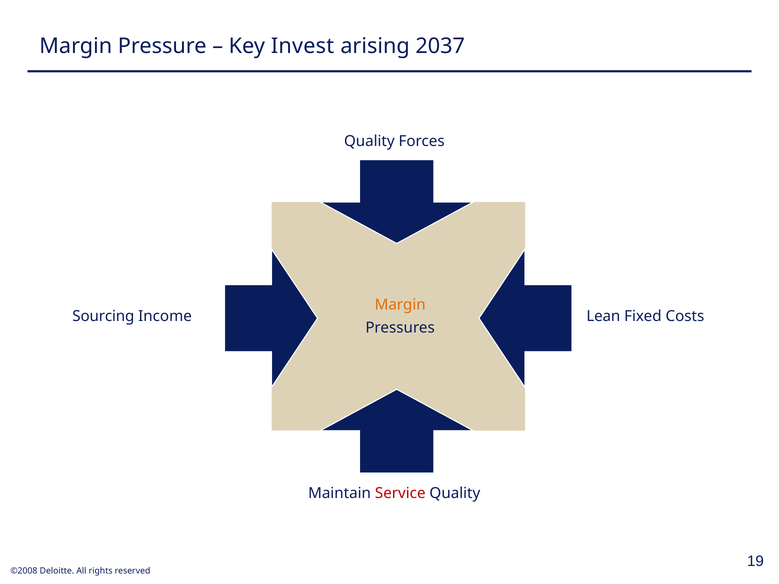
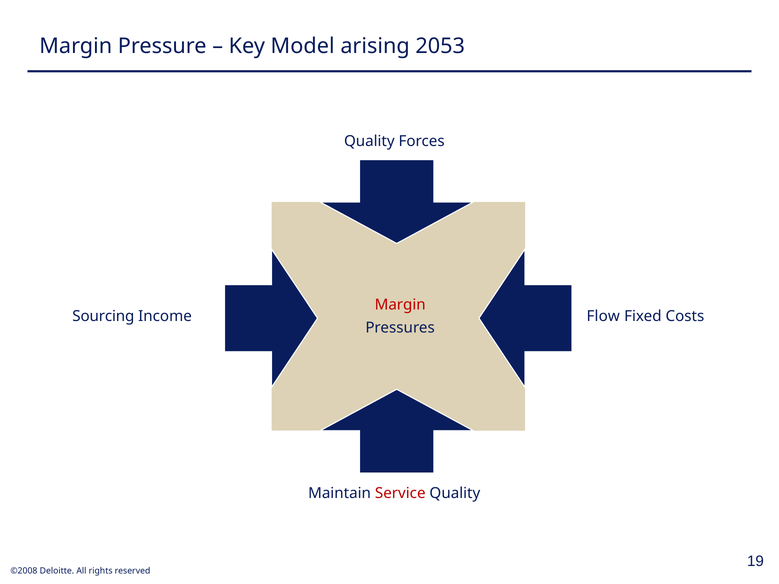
Invest: Invest -> Model
2037: 2037 -> 2053
Margin at (400, 305) colour: orange -> red
Lean: Lean -> Flow
